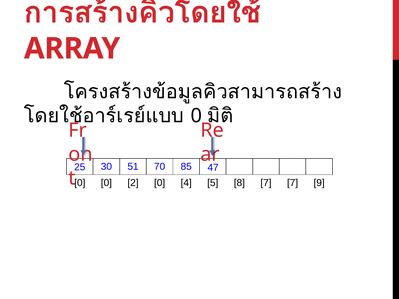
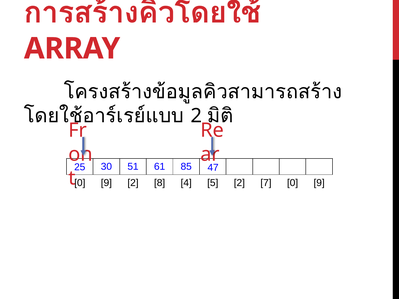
0 at (196, 116): 0 -> 2
70: 70 -> 61
0 at (106, 183): 0 -> 9
2 0: 0 -> 8
5 8: 8 -> 2
7 7: 7 -> 0
